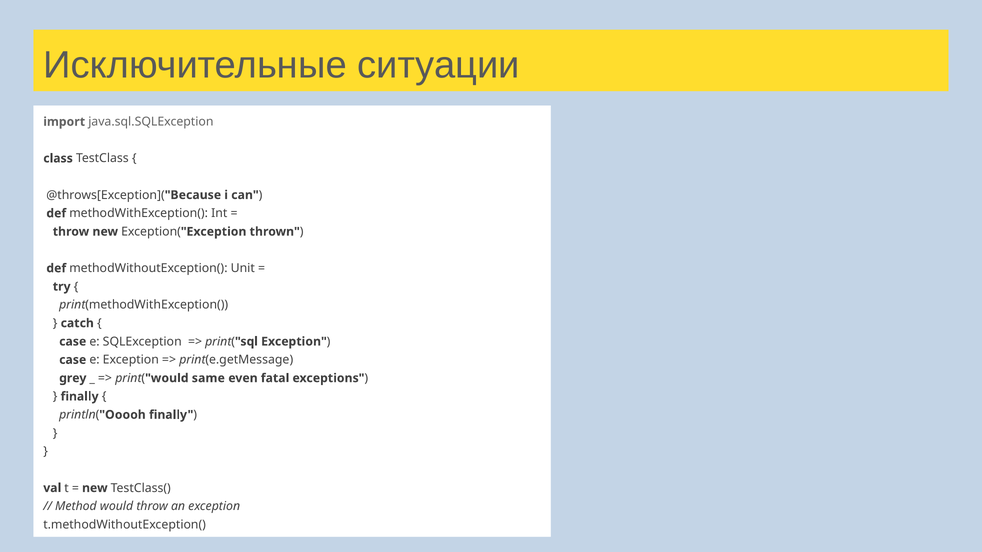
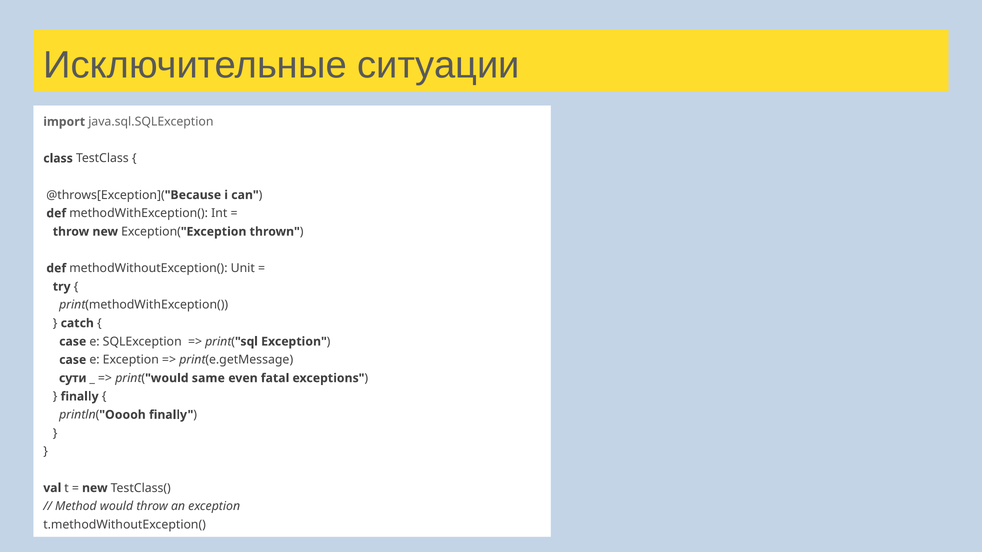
grey: grey -> сути
